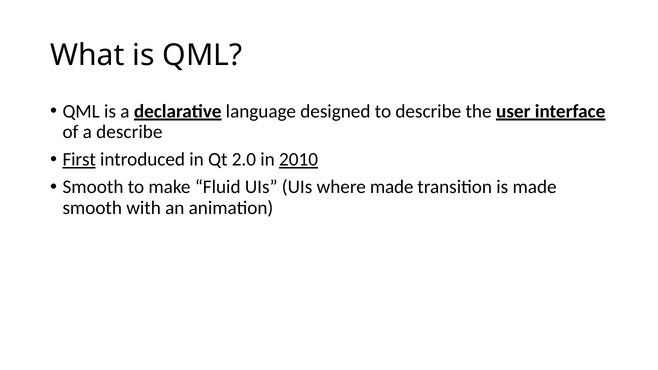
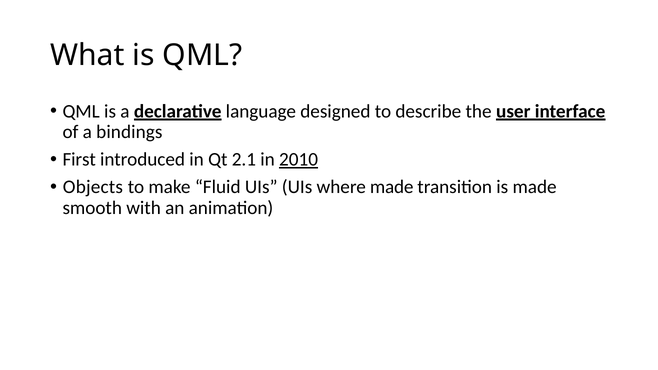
a describe: describe -> bindings
First underline: present -> none
2.0: 2.0 -> 2.1
Smooth at (93, 187): Smooth -> Objects
